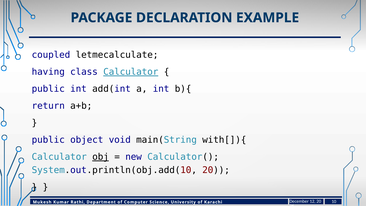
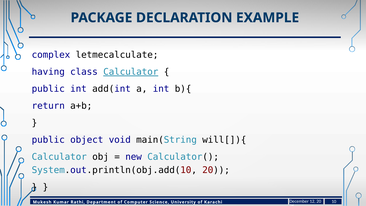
coupled: coupled -> complex
with[]){: with[]){ -> will[]){
obj underline: present -> none
